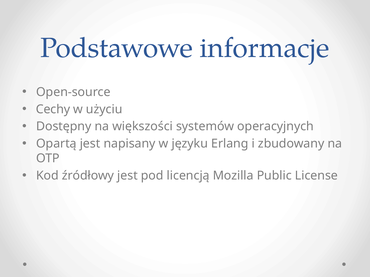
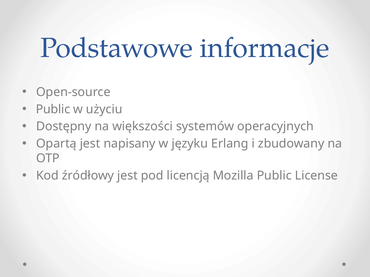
Cechy at (53, 109): Cechy -> Public
